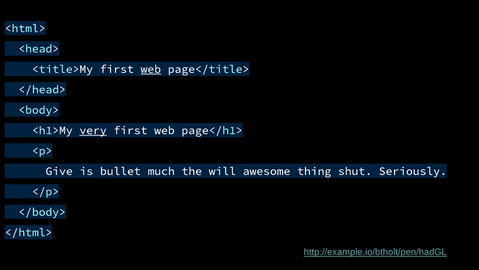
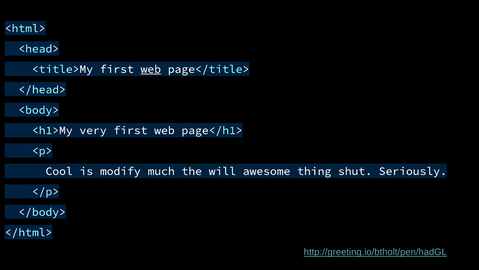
very underline: present -> none
Give: Give -> Cool
bullet: bullet -> modify
http://example.io/btholt/pen/hadGL: http://example.io/btholt/pen/hadGL -> http://greeting.io/btholt/pen/hadGL
